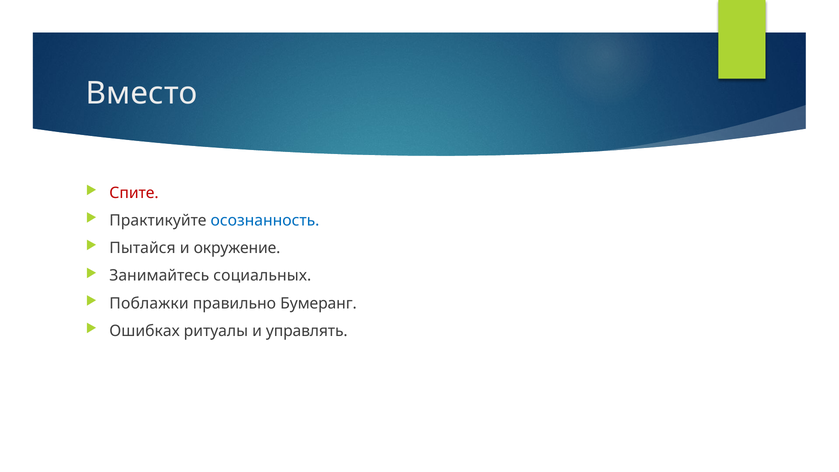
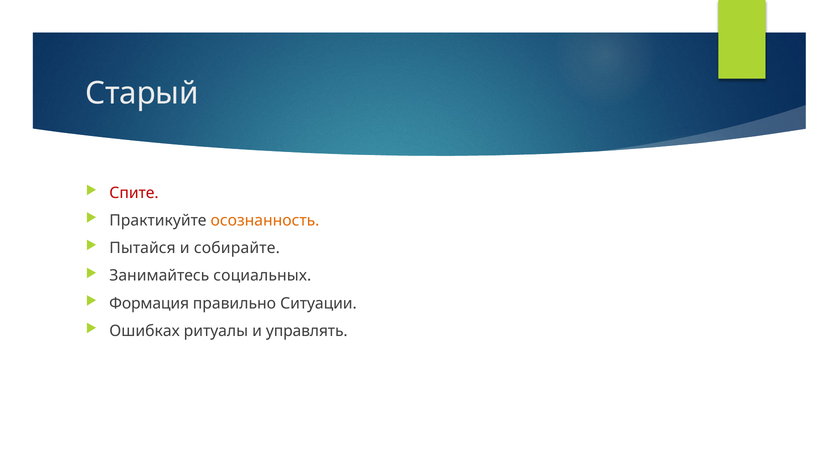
Вместо: Вместо -> Старый
осознанность colour: blue -> orange
окружение: окружение -> собирайте
Поблажки: Поблажки -> Формация
Бумеранг: Бумеранг -> Ситуации
